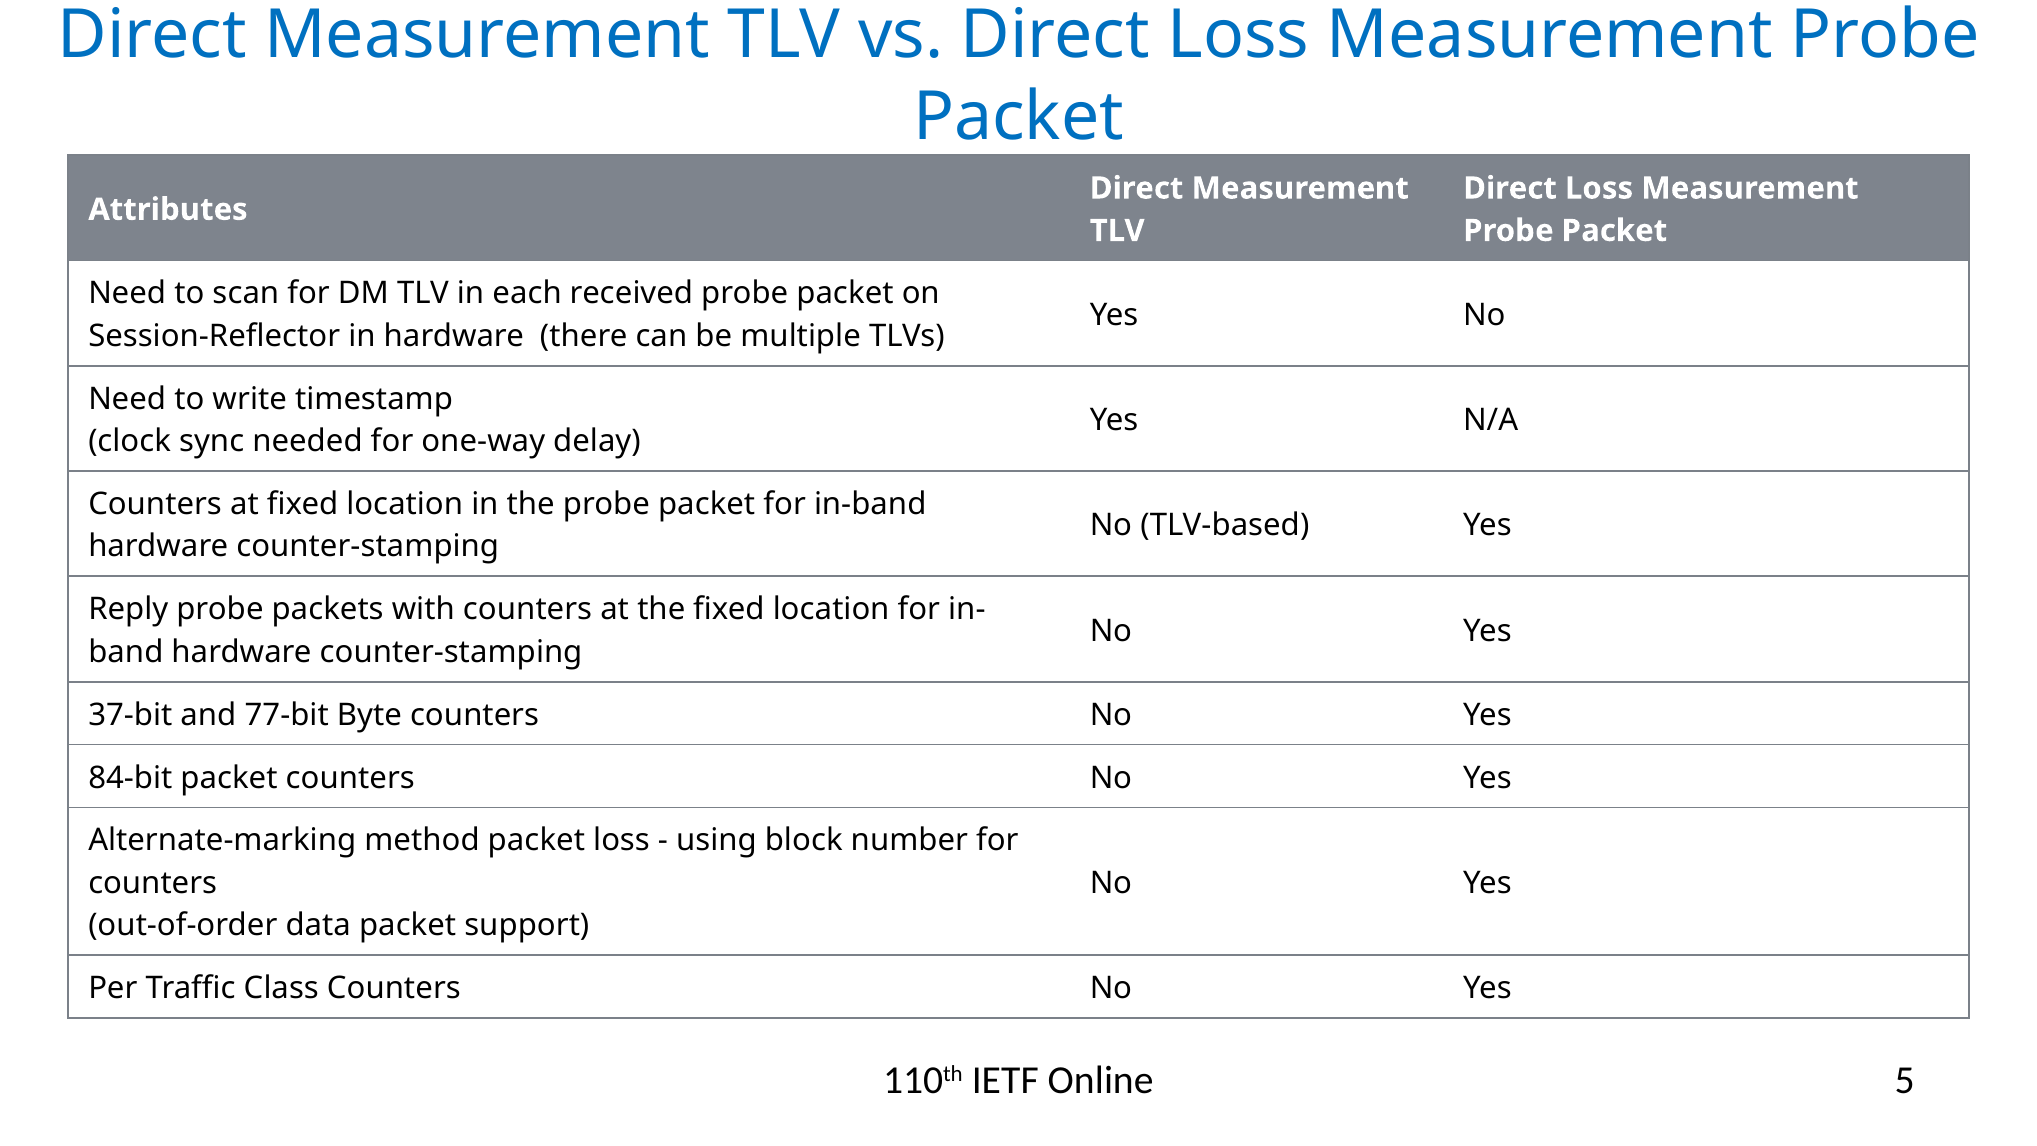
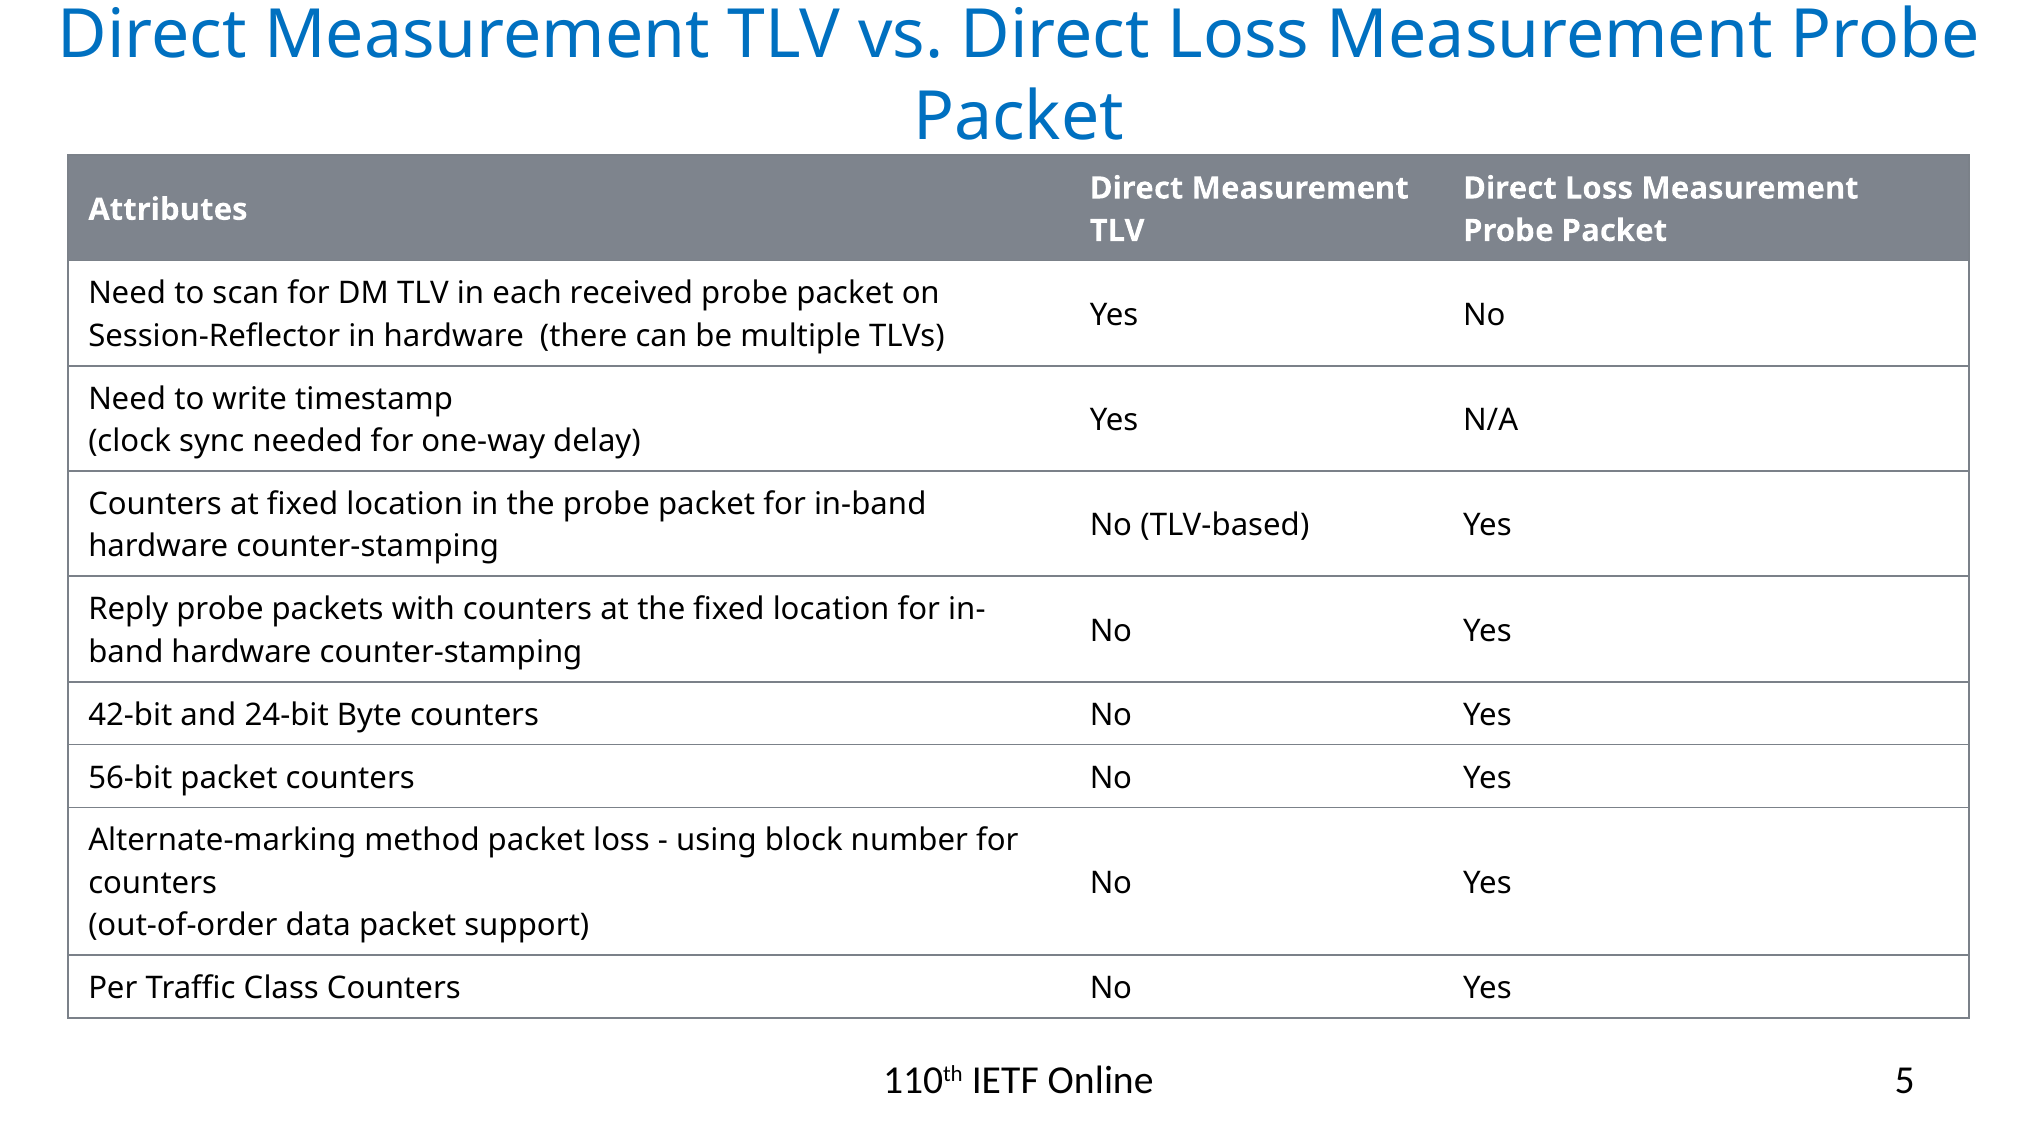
37-bit: 37-bit -> 42-bit
77-bit: 77-bit -> 24-bit
84-bit: 84-bit -> 56-bit
